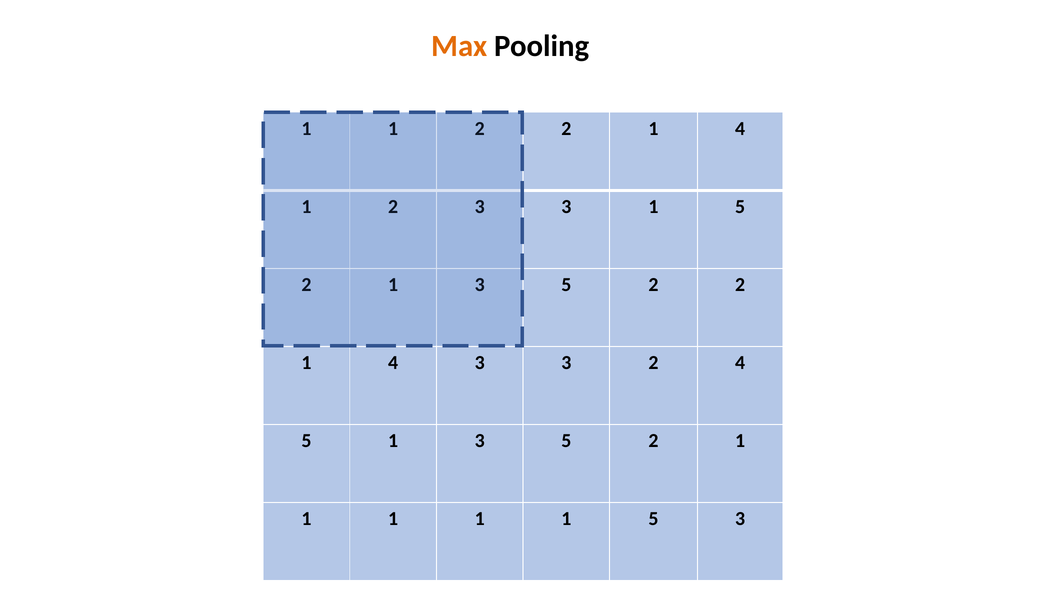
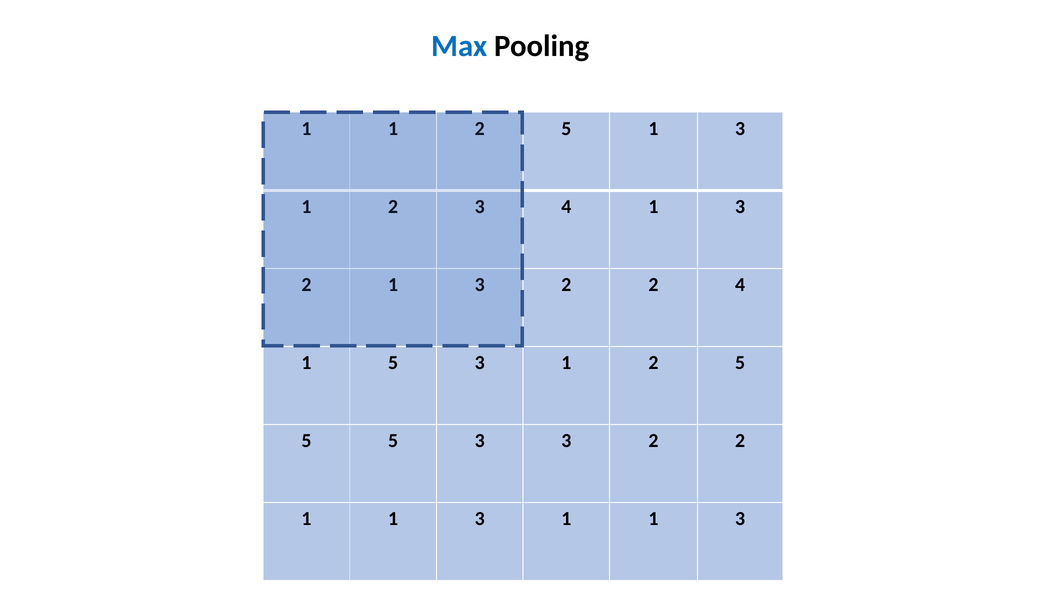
Max colour: orange -> blue
2 at (566, 129): 2 -> 5
4 at (740, 129): 4 -> 3
3 at (566, 207): 3 -> 4
5 at (740, 207): 5 -> 3
5 at (566, 285): 5 -> 2
2 at (740, 285): 2 -> 4
4 at (393, 363): 4 -> 5
3 at (566, 363): 3 -> 1
4 at (740, 363): 4 -> 5
1 at (393, 441): 1 -> 5
5 at (566, 441): 5 -> 3
1 at (740, 441): 1 -> 2
1 at (480, 519): 1 -> 3
5 at (653, 519): 5 -> 1
